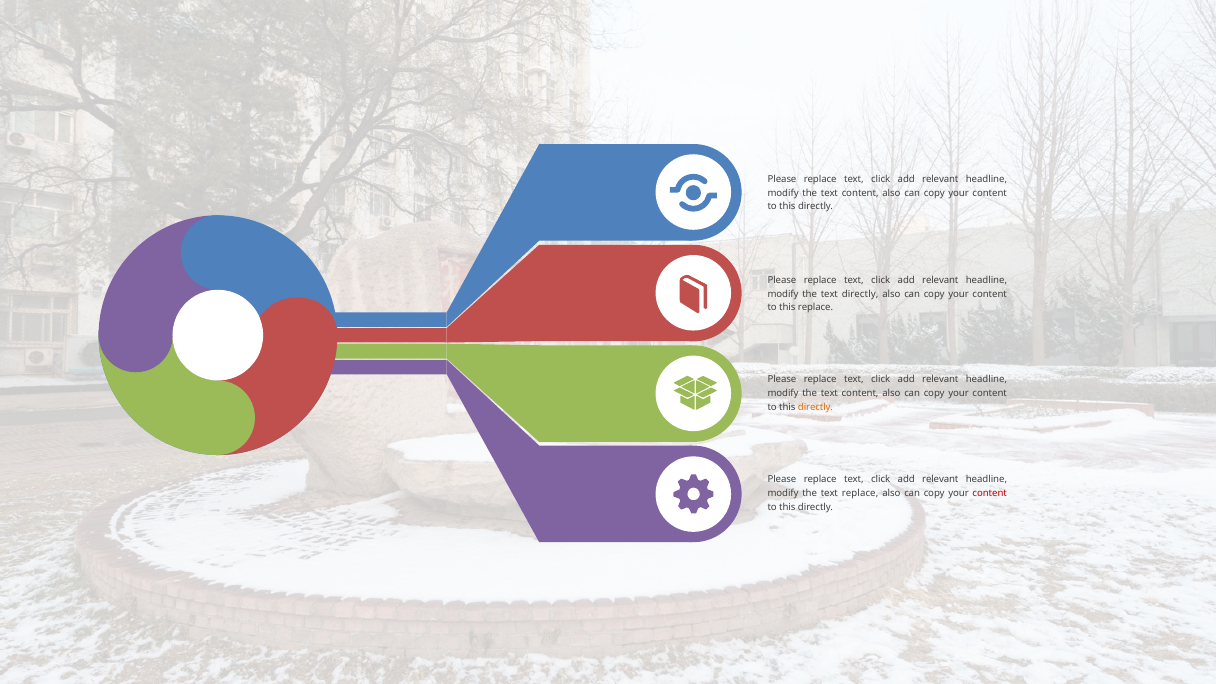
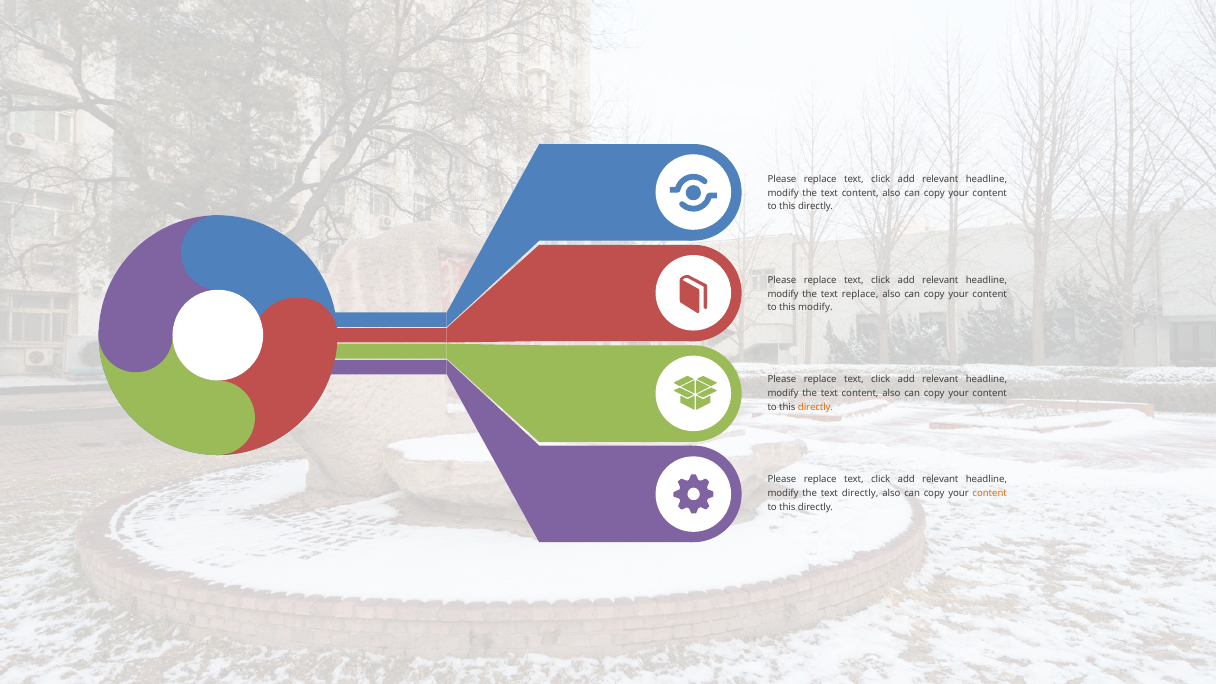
text directly: directly -> replace
this replace: replace -> modify
text replace: replace -> directly
content at (990, 493) colour: red -> orange
